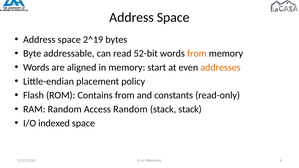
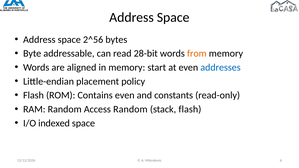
2^19: 2^19 -> 2^56
52-bit: 52-bit -> 28-bit
addresses colour: orange -> blue
Contains from: from -> even
stack stack: stack -> flash
